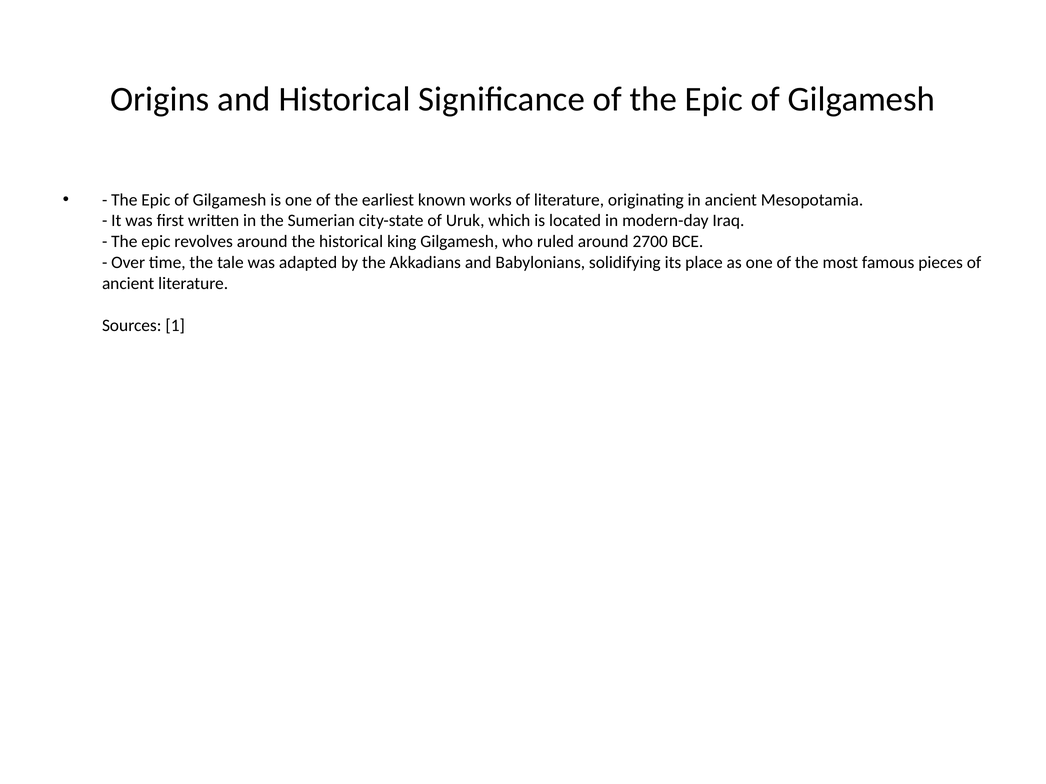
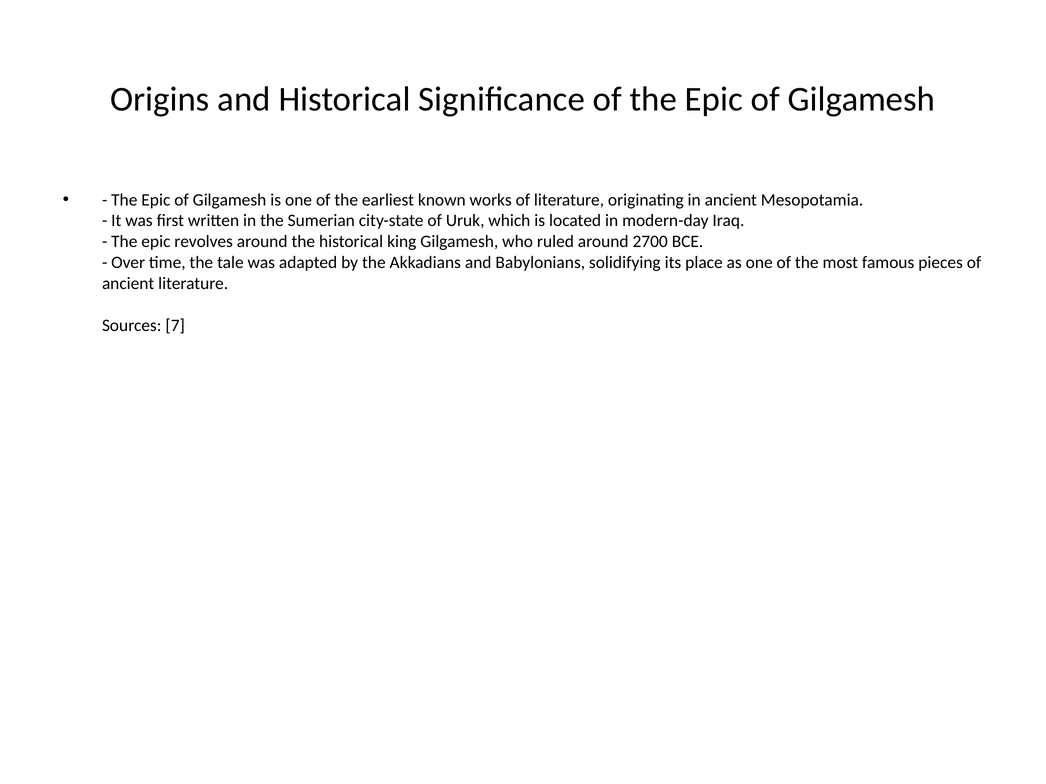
1: 1 -> 7
